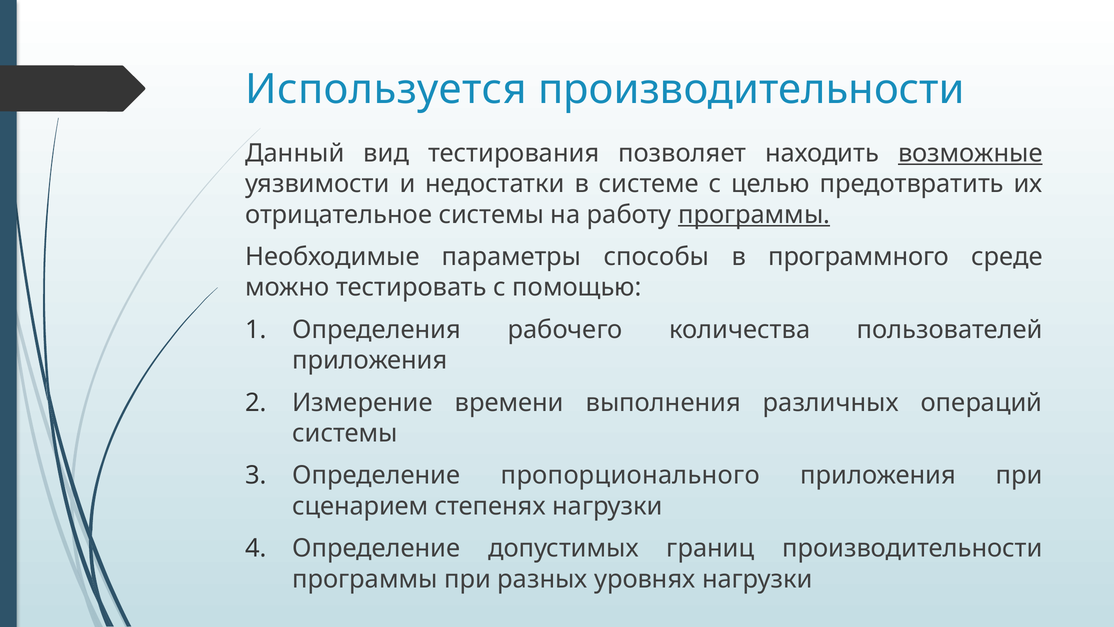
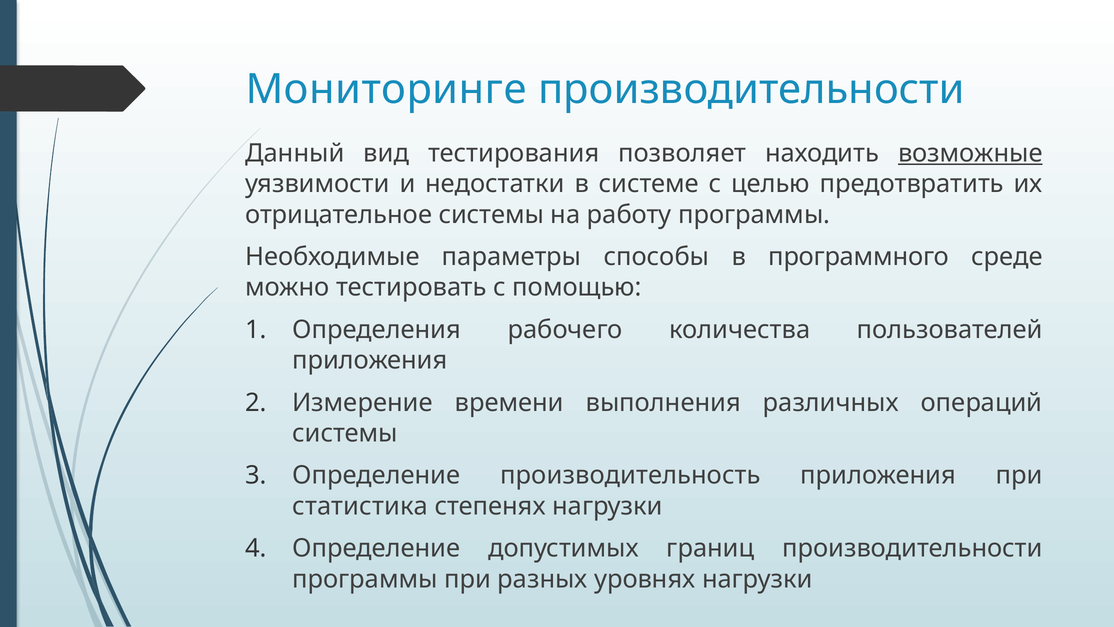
Используется: Используется -> Мониторинге
программы at (754, 214) underline: present -> none
пропорционального: пропорционального -> производительность
сценарием: сценарием -> статистика
